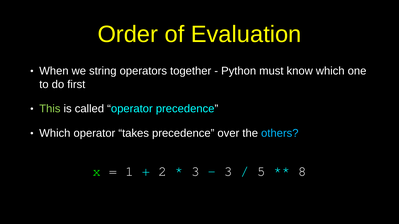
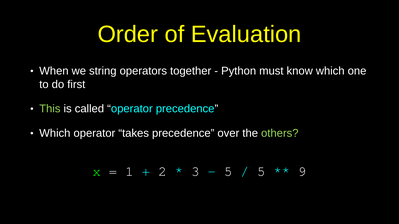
others colour: light blue -> light green
3 at (228, 172): 3 -> 5
8: 8 -> 9
